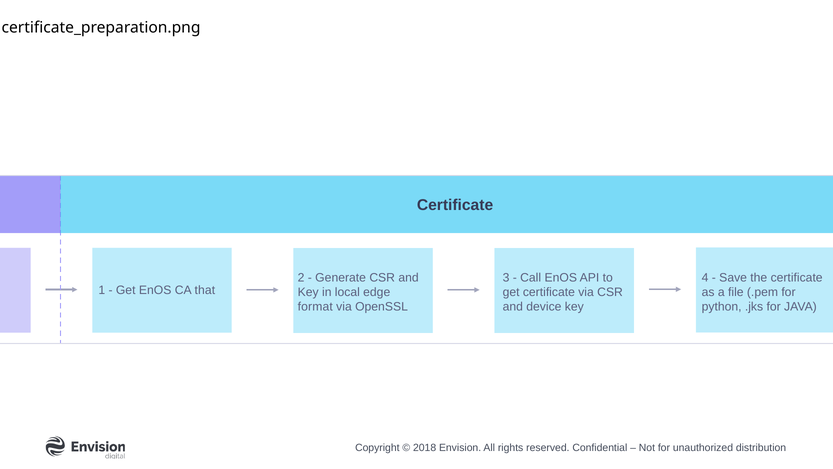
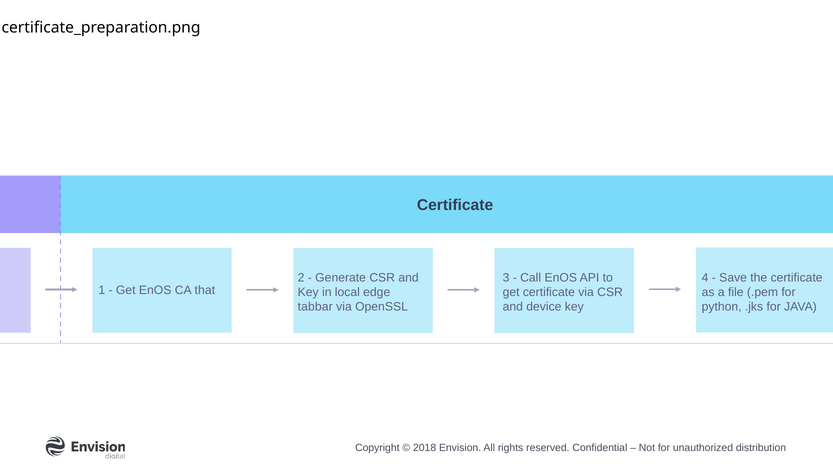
format: format -> tabbar
